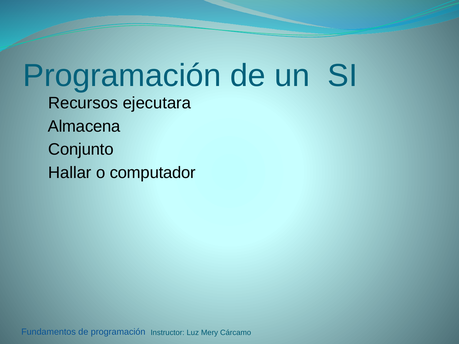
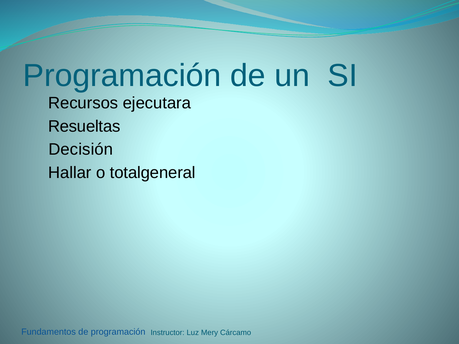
Almacena: Almacena -> Resueltas
Conjunto: Conjunto -> Decisión
computador: computador -> totalgeneral
